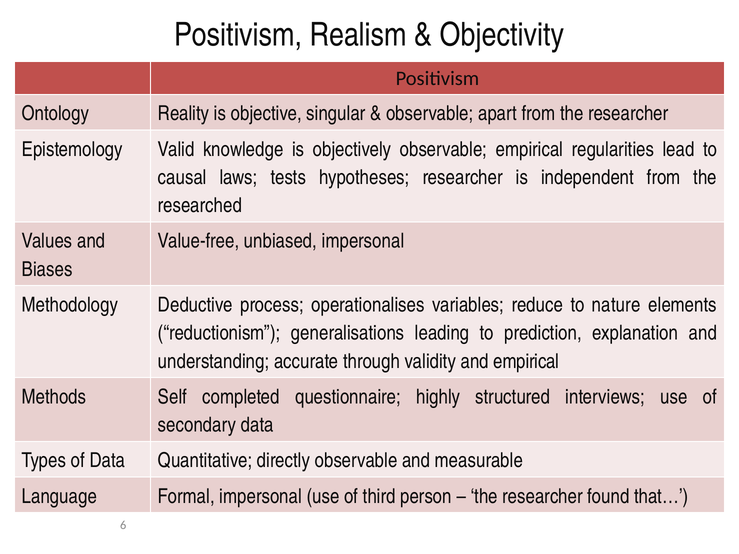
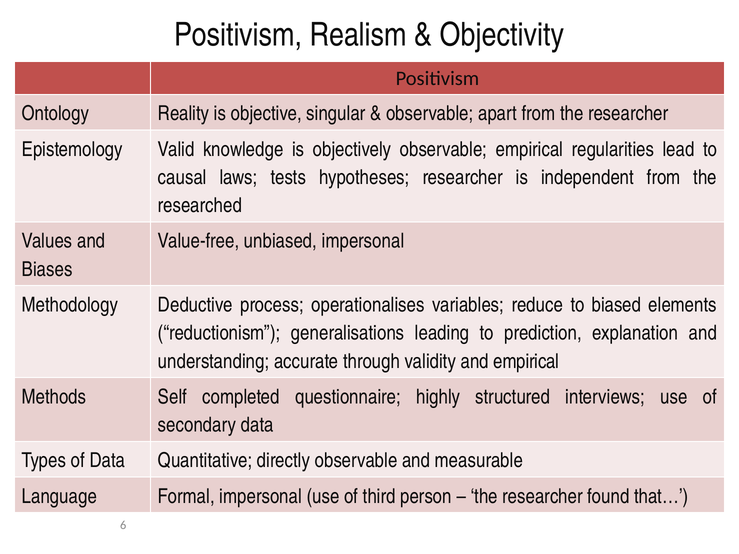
nature: nature -> biased
